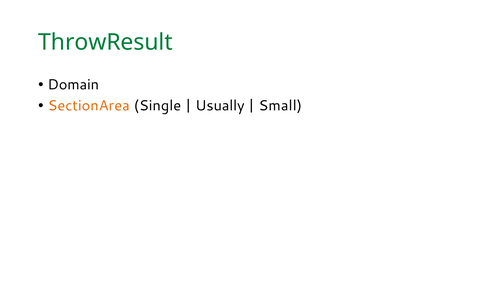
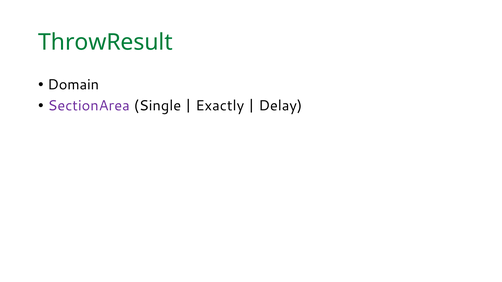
SectionArea colour: orange -> purple
Usually: Usually -> Exactly
Small: Small -> Delay
